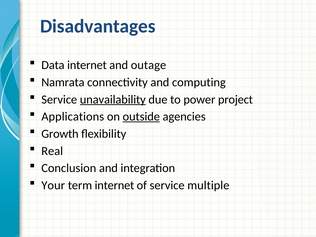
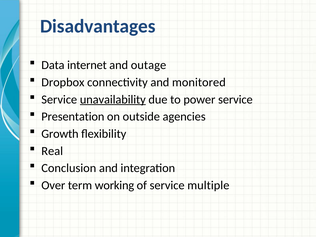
Namrata: Namrata -> Dropbox
computing: computing -> monitored
power project: project -> service
Applications: Applications -> Presentation
outside underline: present -> none
Your: Your -> Over
term internet: internet -> working
